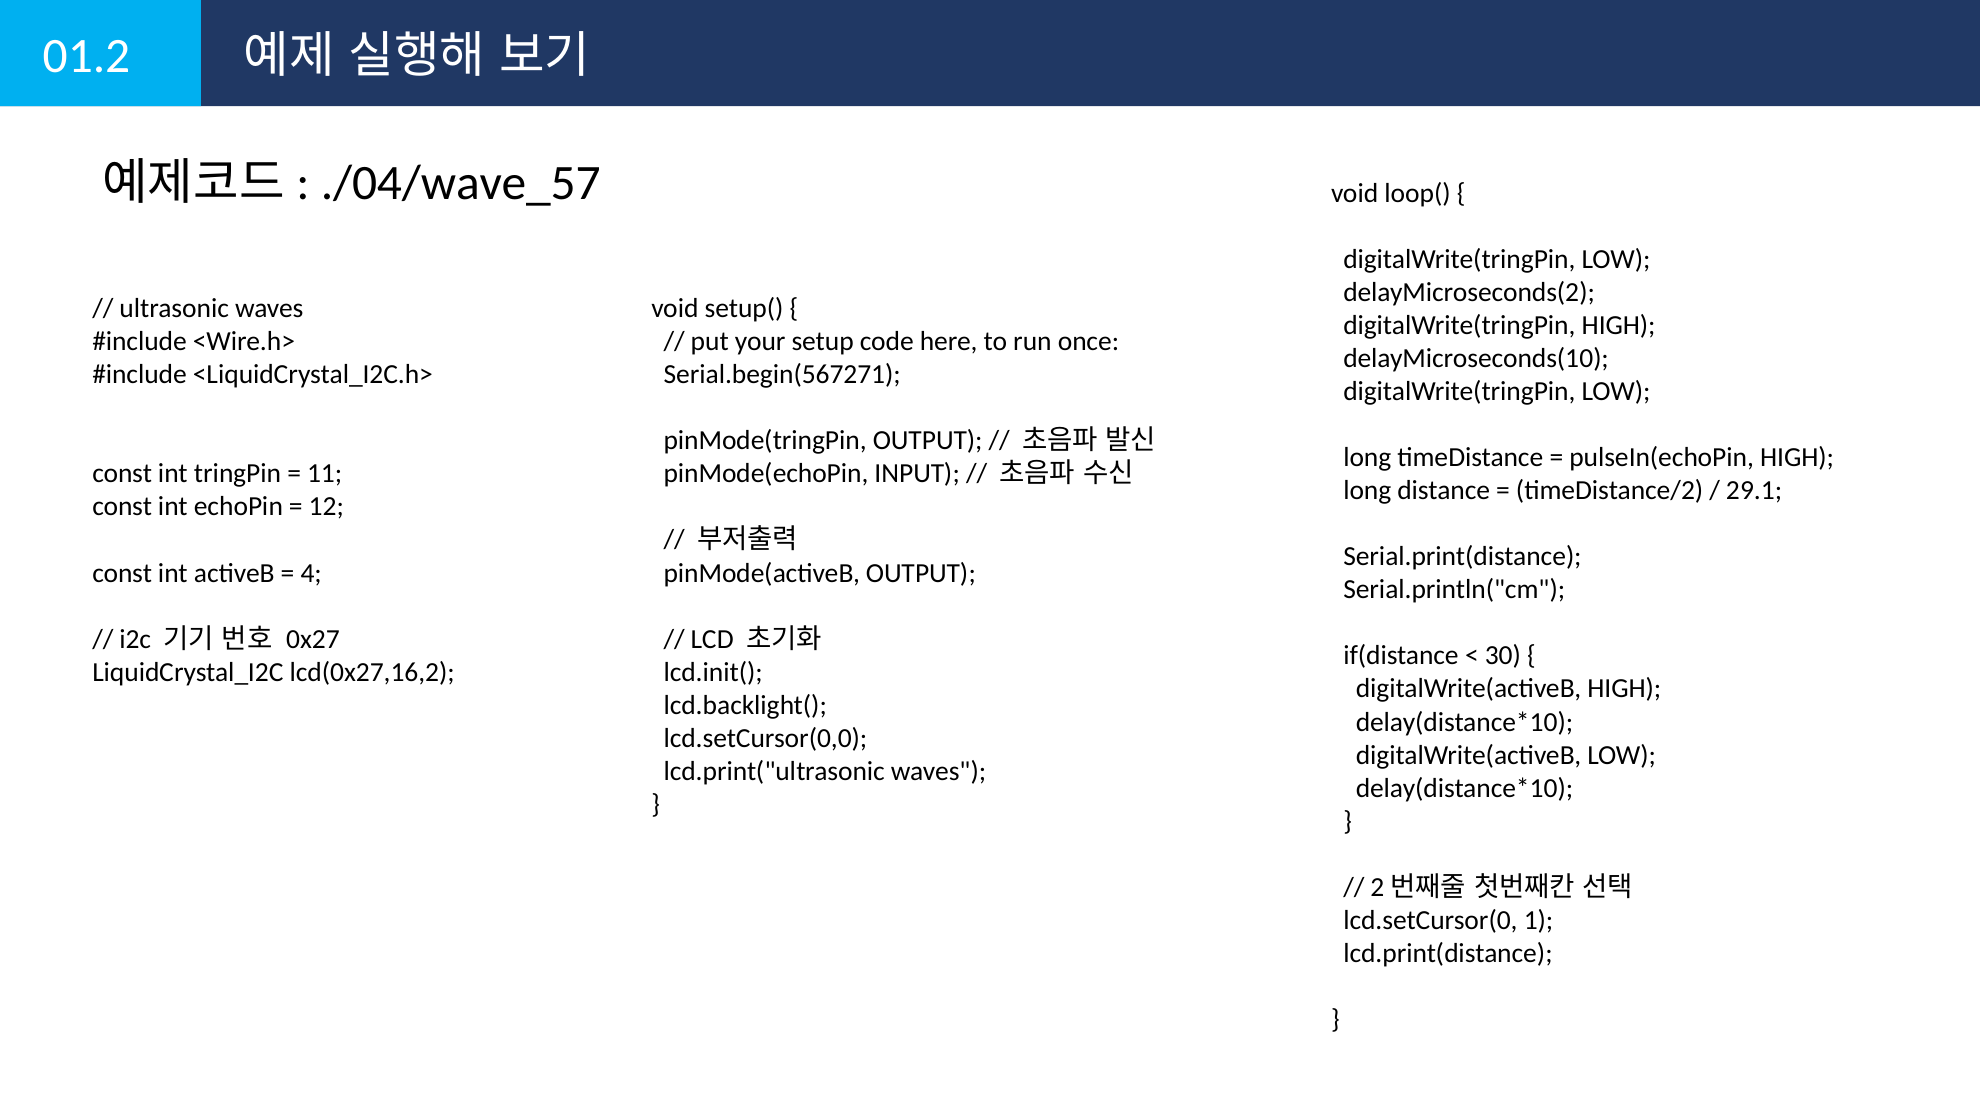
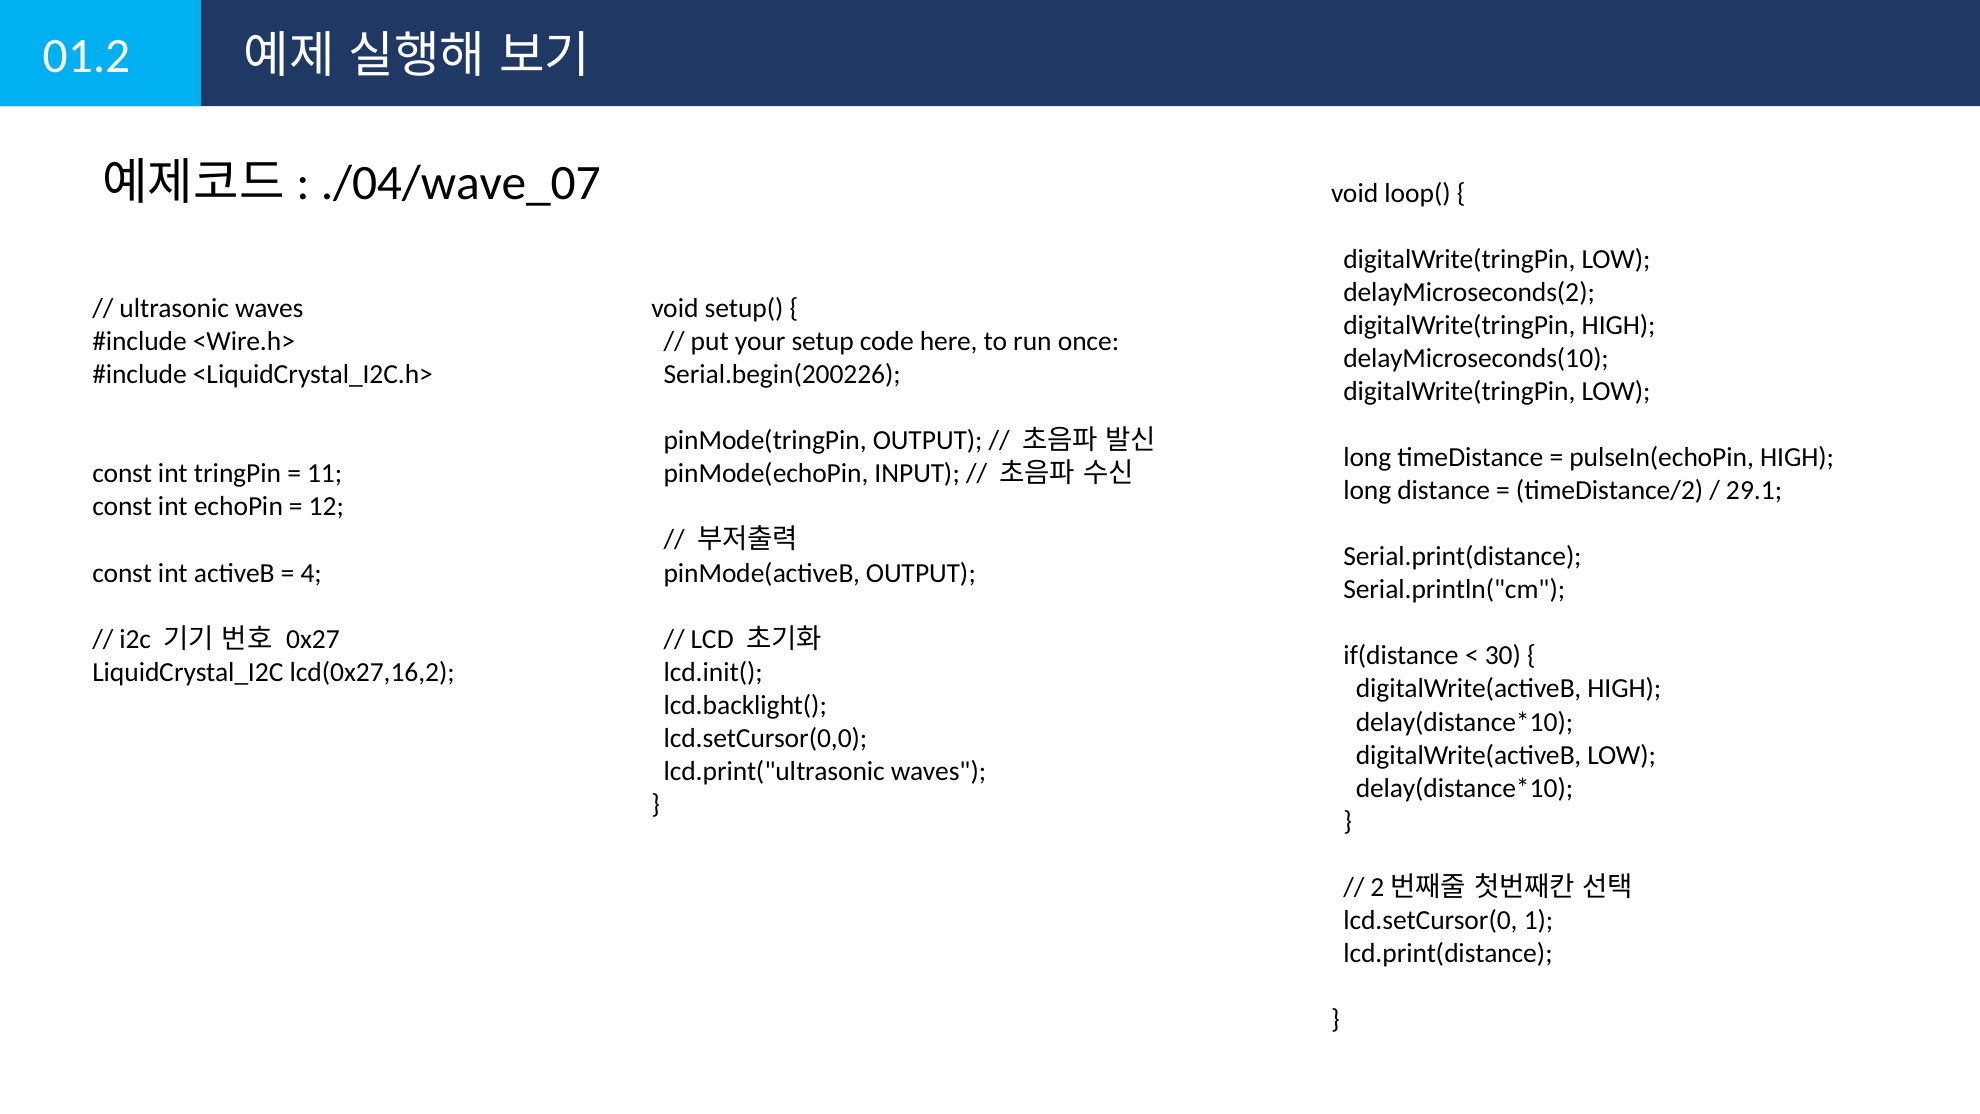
./04/wave_57: ./04/wave_57 -> ./04/wave_07
Serial.begin(567271: Serial.begin(567271 -> Serial.begin(200226
